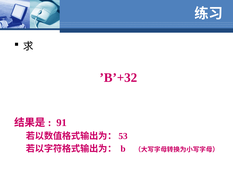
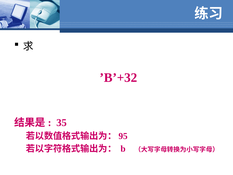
91: 91 -> 35
53: 53 -> 95
